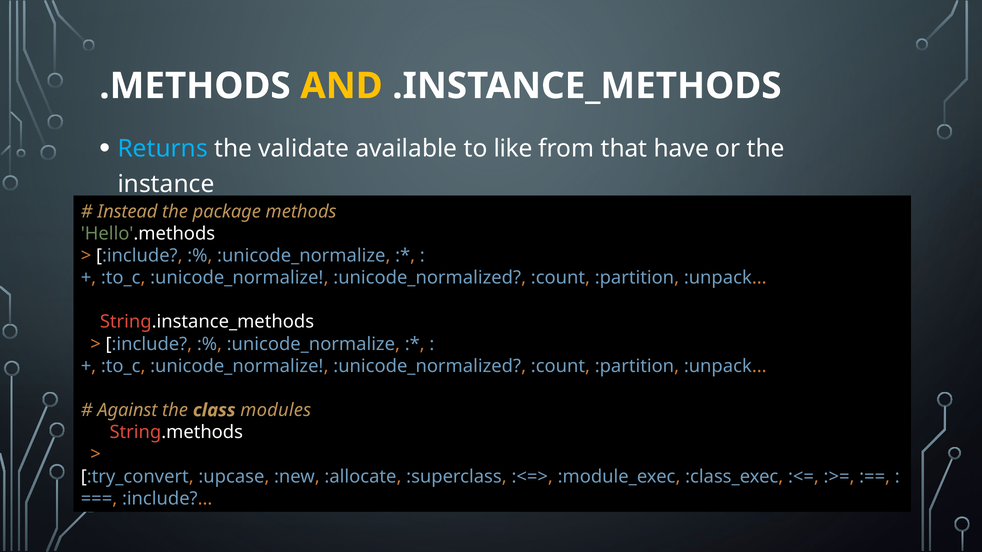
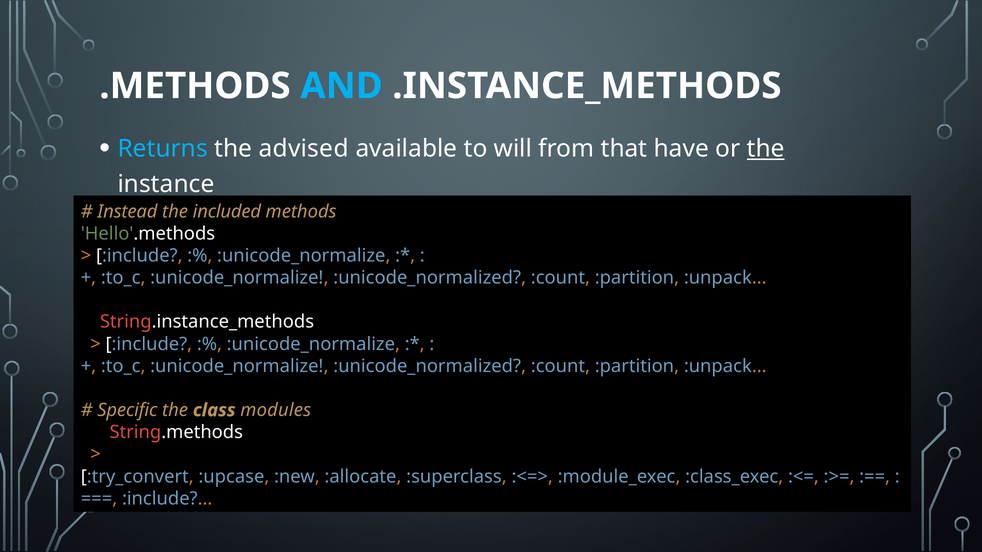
AND colour: yellow -> light blue
validate: validate -> advised
like: like -> will
the at (766, 149) underline: none -> present
package: package -> included
Against: Against -> Specific
